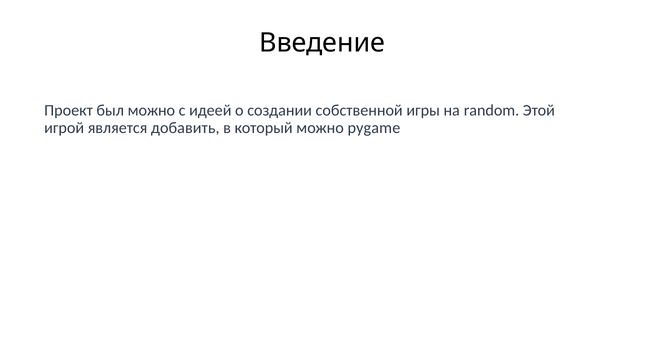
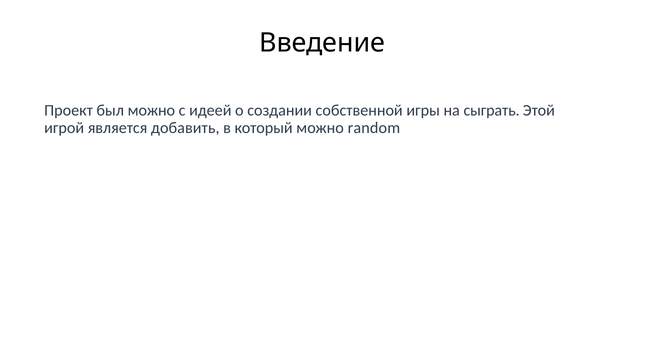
random: random -> сыграть
pygame: pygame -> random
